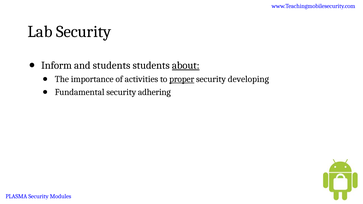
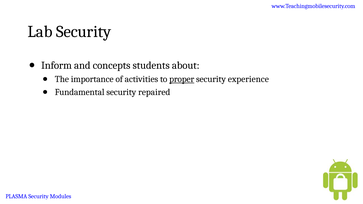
and students: students -> concepts
about underline: present -> none
developing: developing -> experience
adhering: adhering -> repaired
